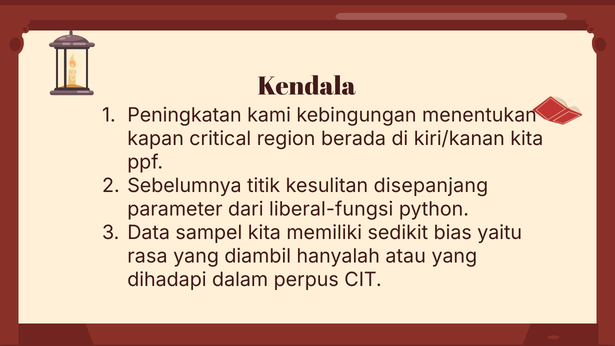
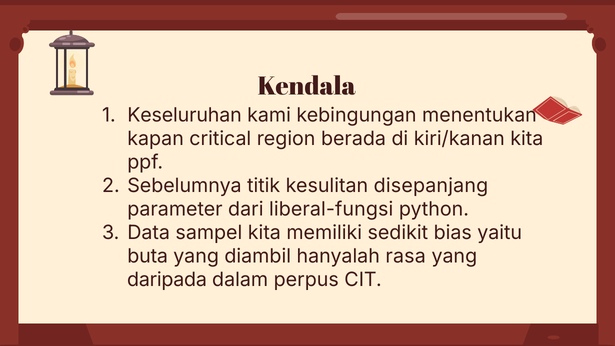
Peningkatan: Peningkatan -> Keseluruhan
rasa: rasa -> buta
atau: atau -> rasa
dihadapi: dihadapi -> daripada
